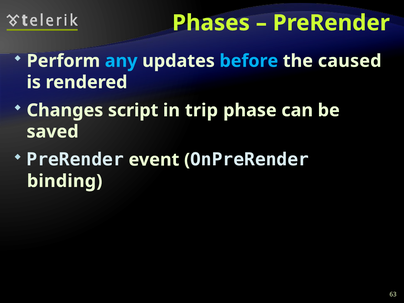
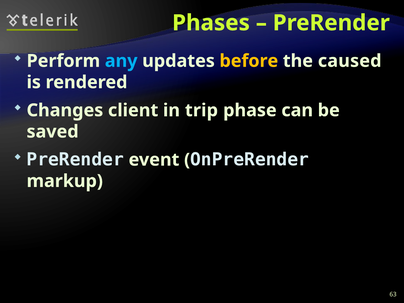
before colour: light blue -> yellow
script: script -> client
binding: binding -> markup
